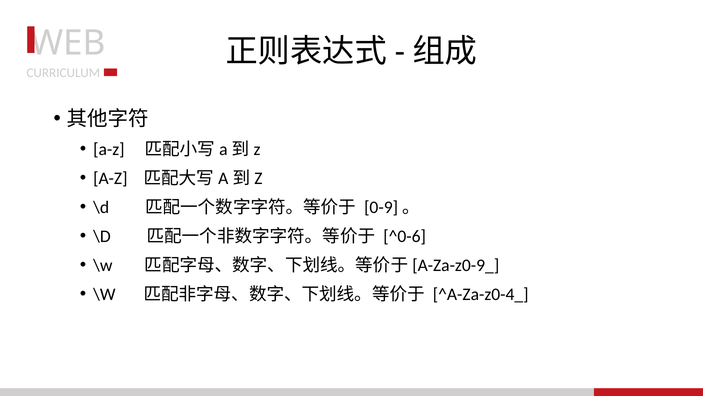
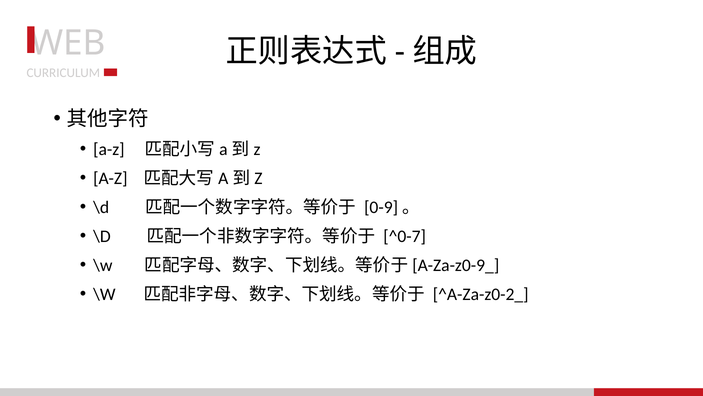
^0-6: ^0-6 -> ^0-7
^A-Za-z0-4_: ^A-Za-z0-4_ -> ^A-Za-z0-2_
